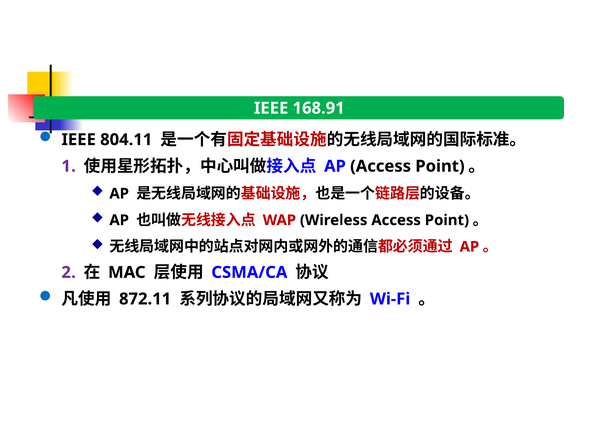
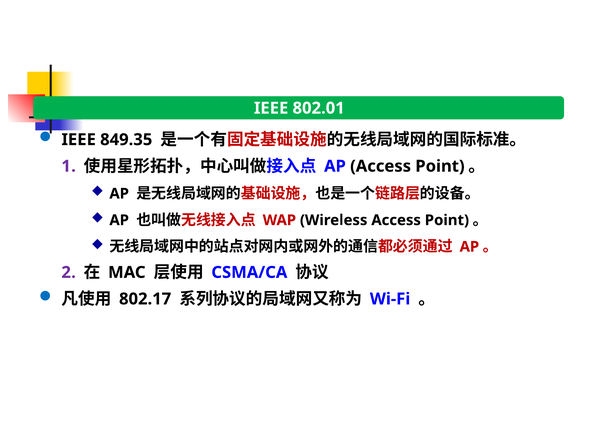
168.91: 168.91 -> 802.01
804.11: 804.11 -> 849.35
872.11: 872.11 -> 802.17
